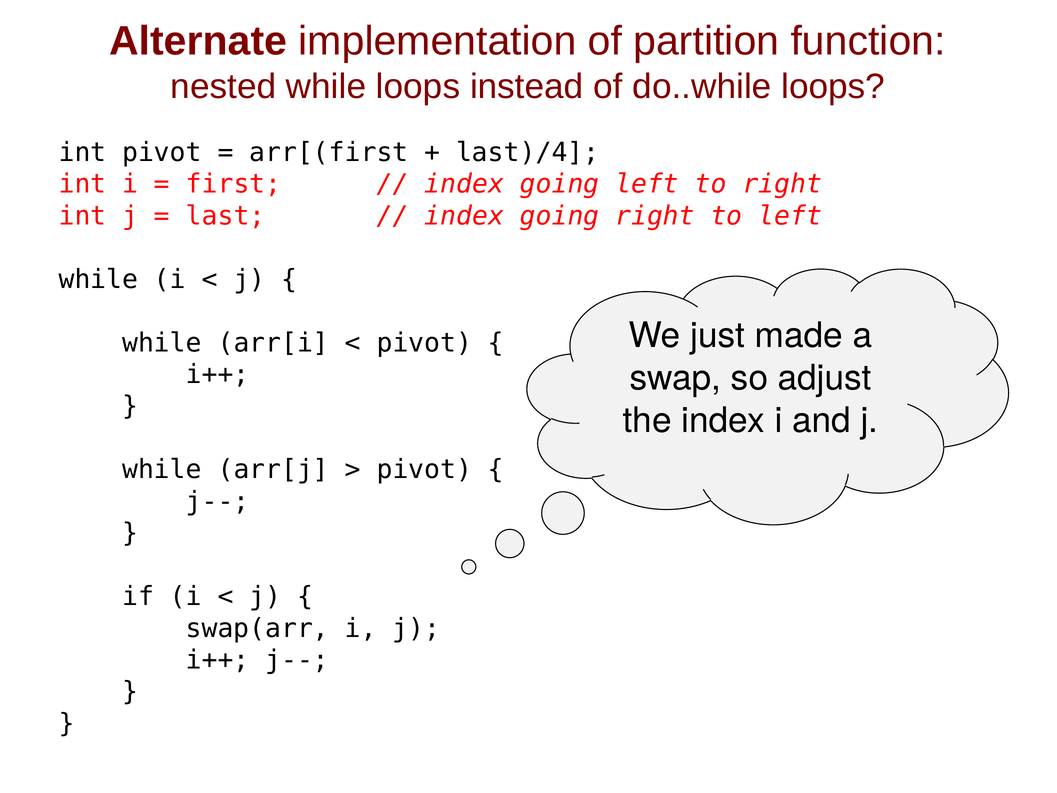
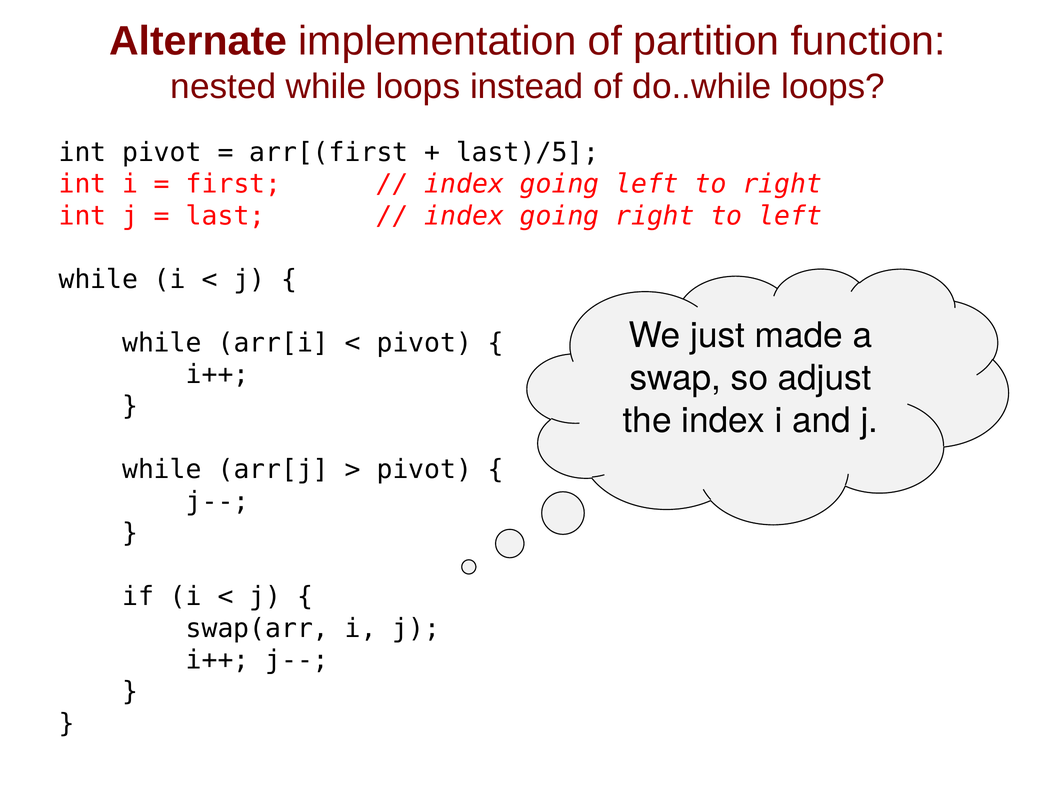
last)/4: last)/4 -> last)/5
